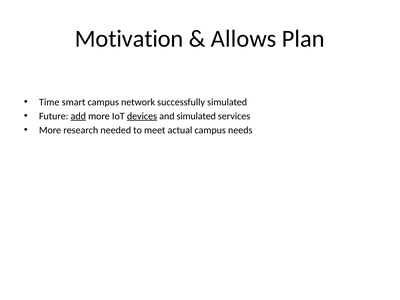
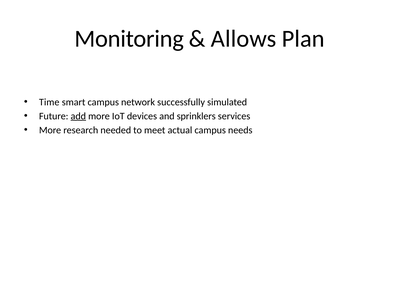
Motivation: Motivation -> Monitoring
devices underline: present -> none
and simulated: simulated -> sprinklers
